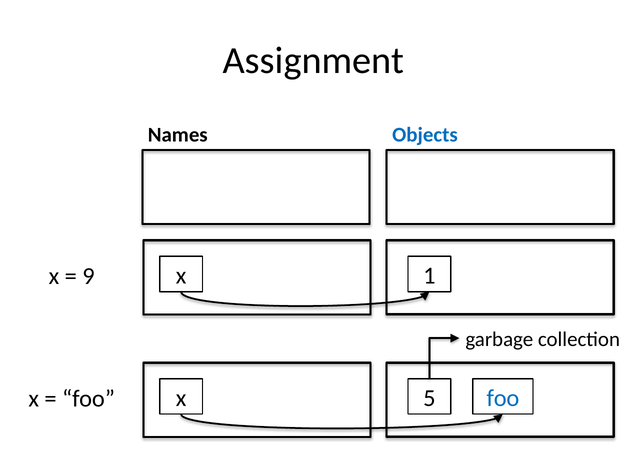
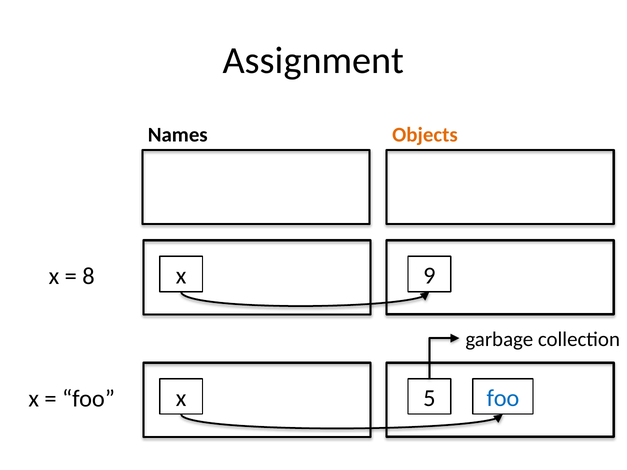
Objects colour: blue -> orange
9: 9 -> 8
1: 1 -> 9
